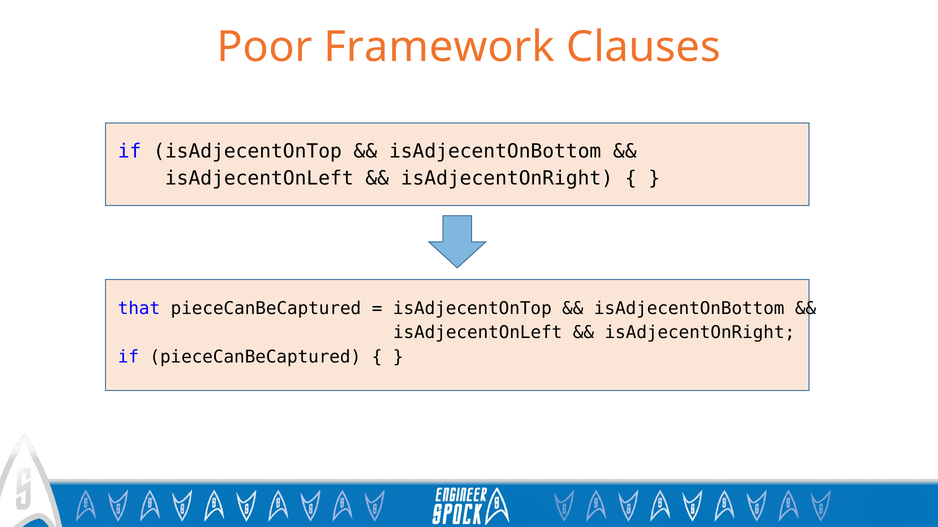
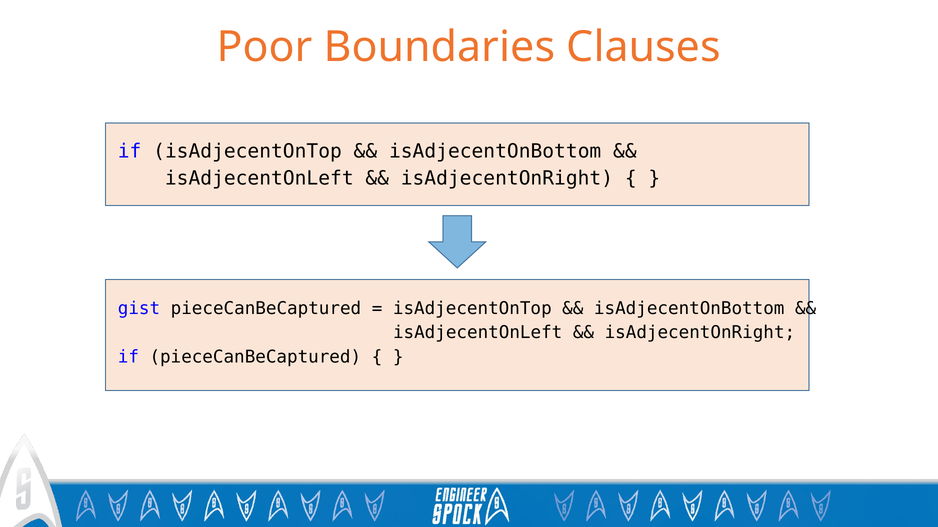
Framework: Framework -> Boundaries
that: that -> gist
